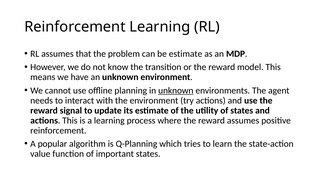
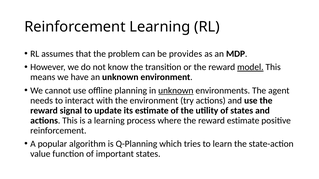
be estimate: estimate -> provides
model underline: none -> present
reward assumes: assumes -> estimate
